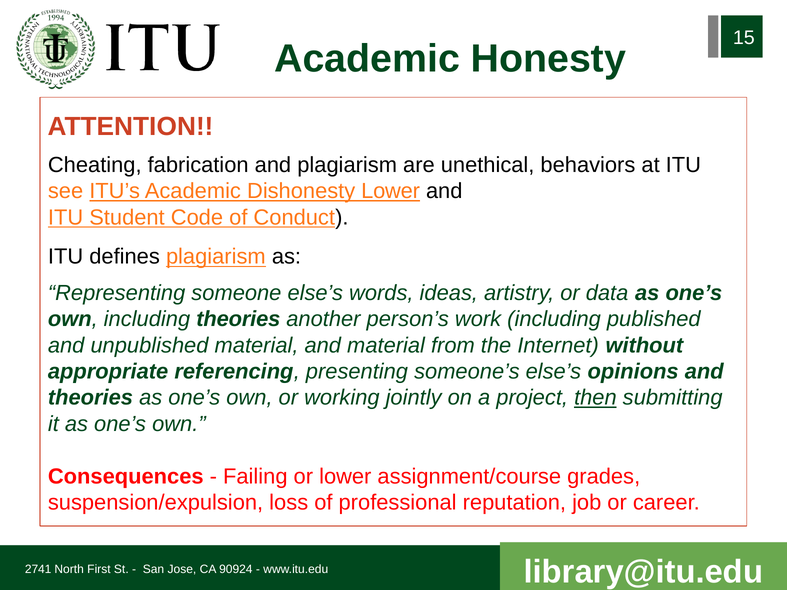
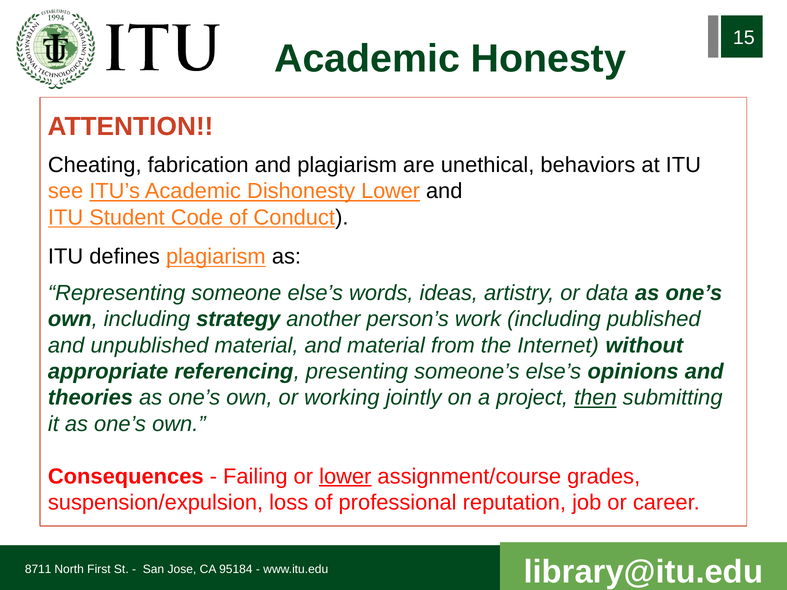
including theories: theories -> strategy
lower at (345, 477) underline: none -> present
2741: 2741 -> 8711
90924: 90924 -> 95184
